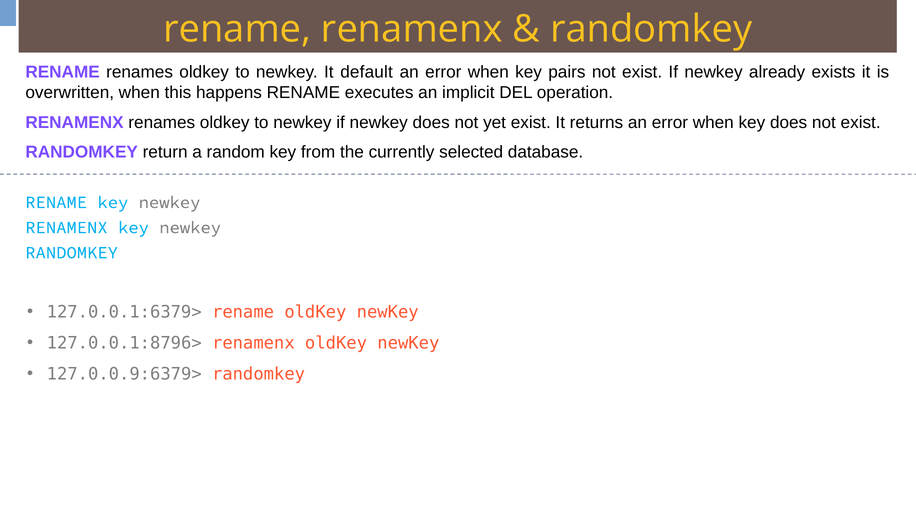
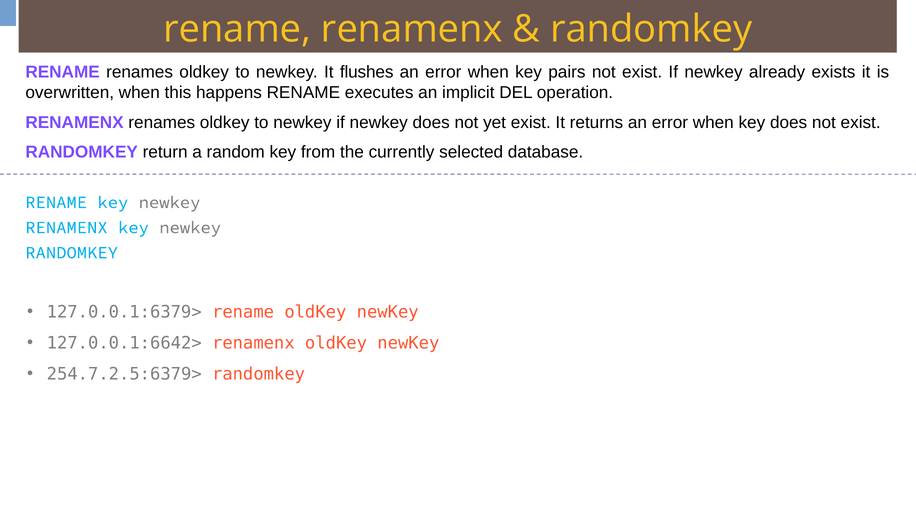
default: default -> flushes
127.0.0.1:8796>: 127.0.0.1:8796> -> 127.0.0.1:6642>
127.0.0.9:6379>: 127.0.0.9:6379> -> 254.7.2.5:6379>
